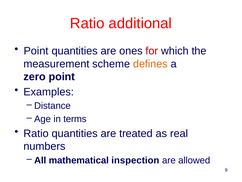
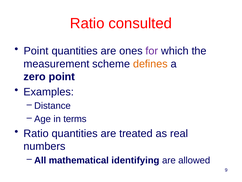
additional: additional -> consulted
for colour: red -> purple
inspection: inspection -> identifying
